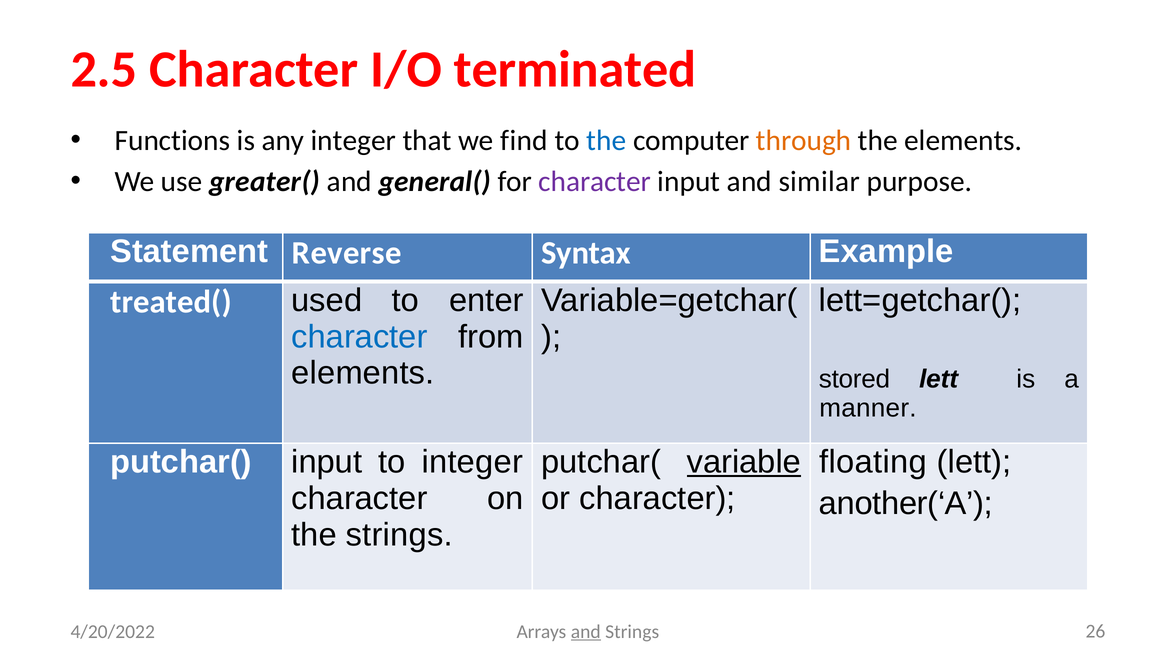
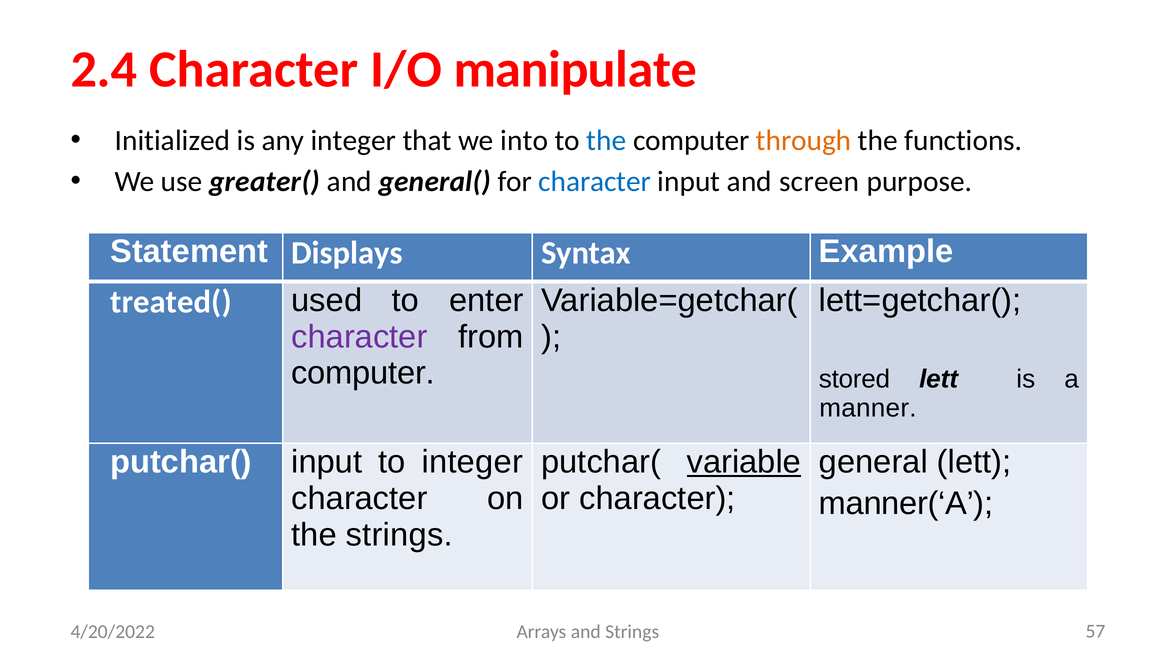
2.5: 2.5 -> 2.4
terminated: terminated -> manipulate
Functions: Functions -> Initialized
find: find -> into
the elements: elements -> functions
character at (595, 182) colour: purple -> blue
similar: similar -> screen
Reverse: Reverse -> Displays
character at (359, 337) colour: blue -> purple
elements at (363, 373): elements -> computer
floating: floating -> general
another(‘A: another(‘A -> manner(‘A
and at (586, 632) underline: present -> none
26: 26 -> 57
